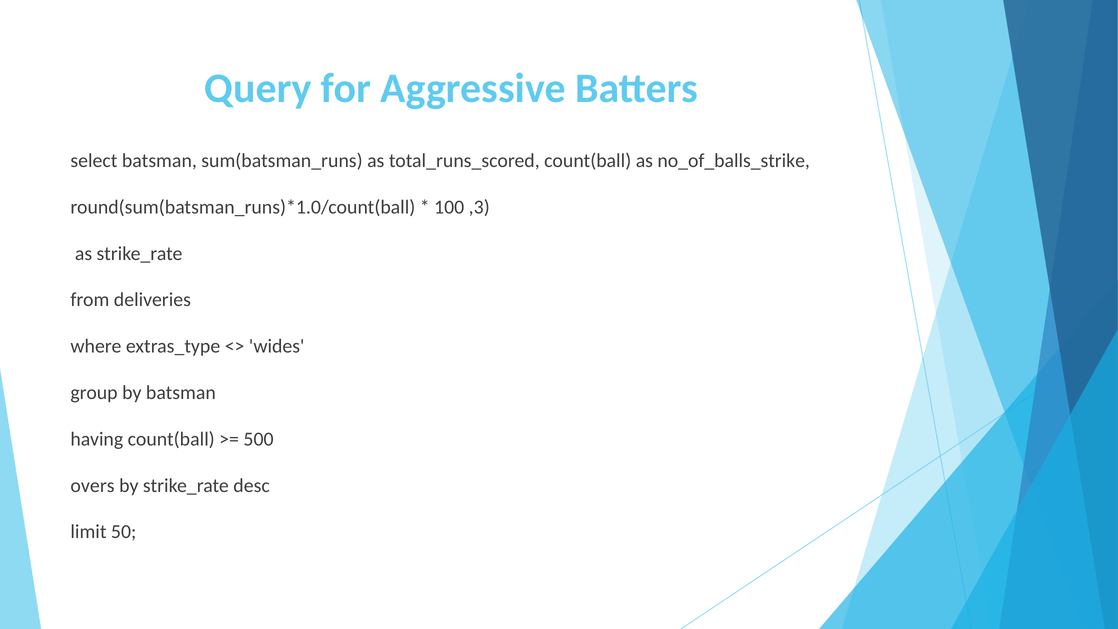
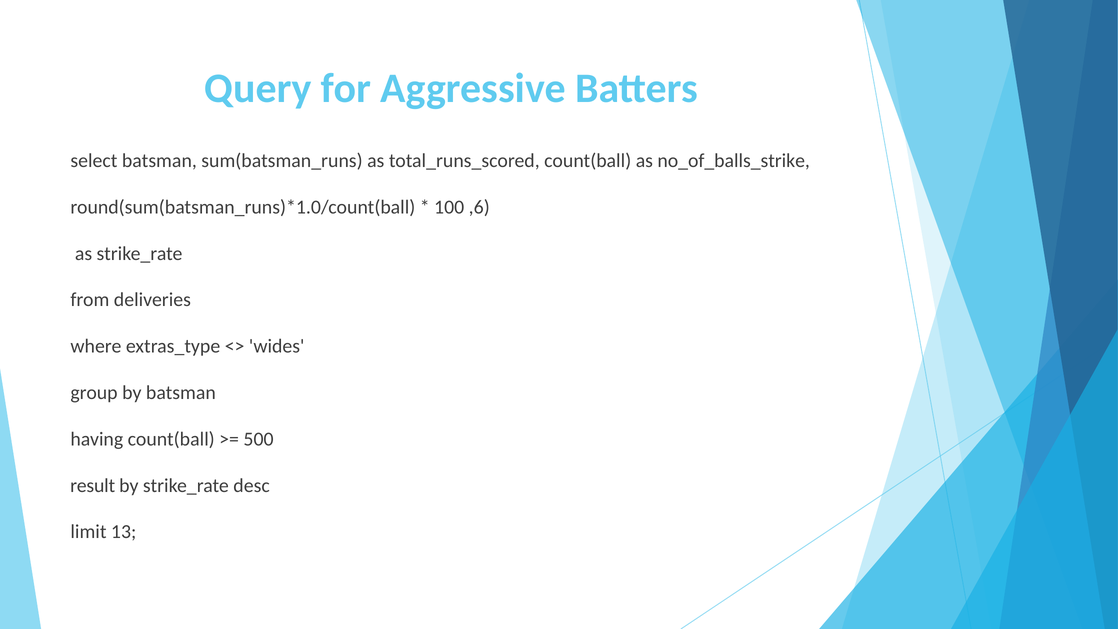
,3: ,3 -> ,6
overs: overs -> result
50: 50 -> 13
